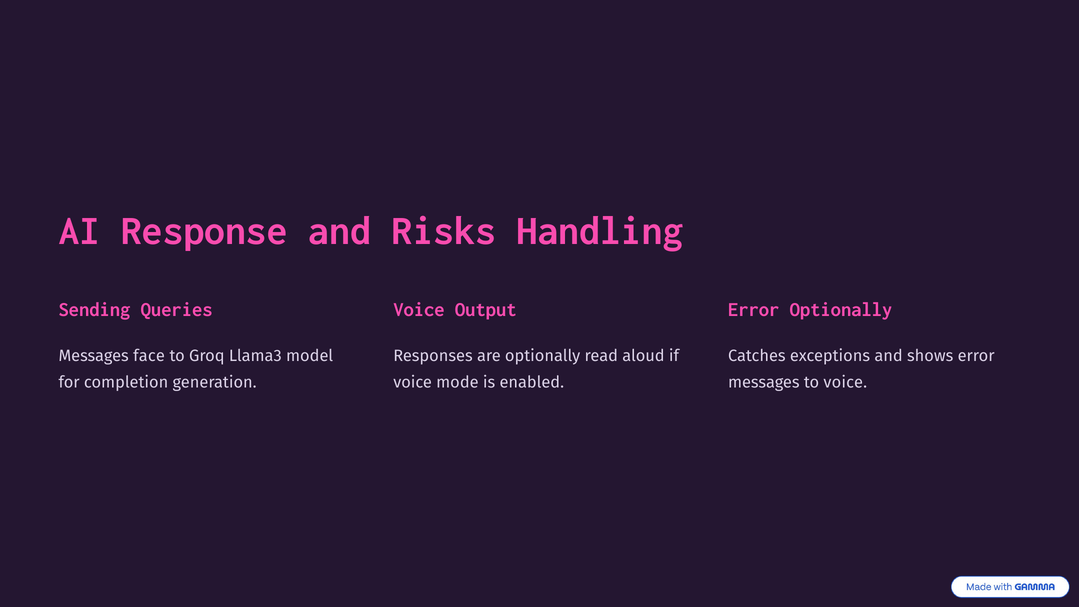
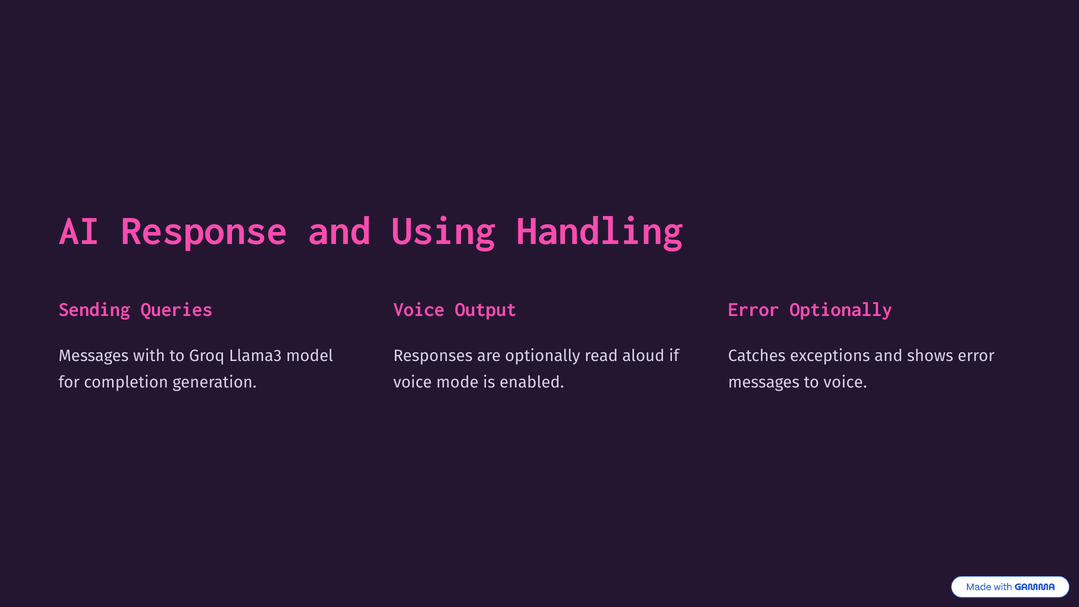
Risks: Risks -> Using
face: face -> with
